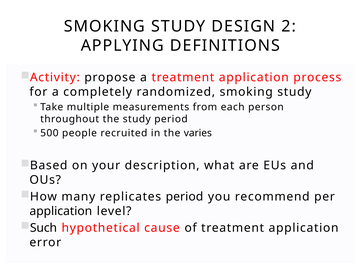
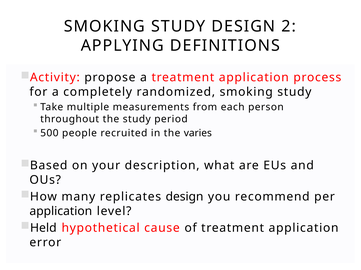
replicates period: period -> design
Such: Such -> Held
